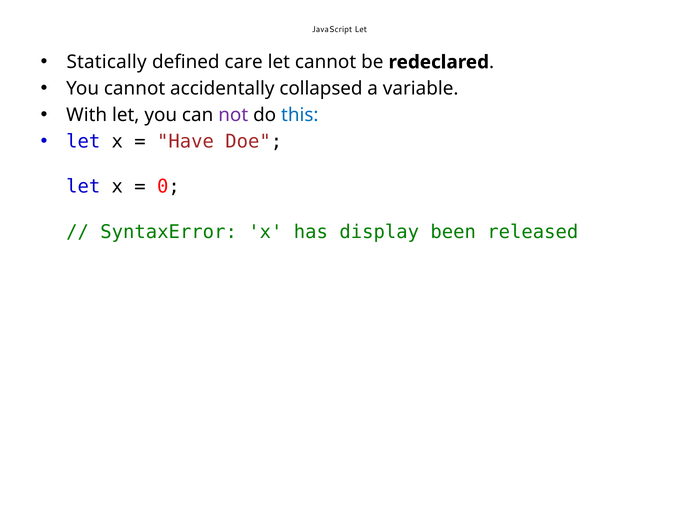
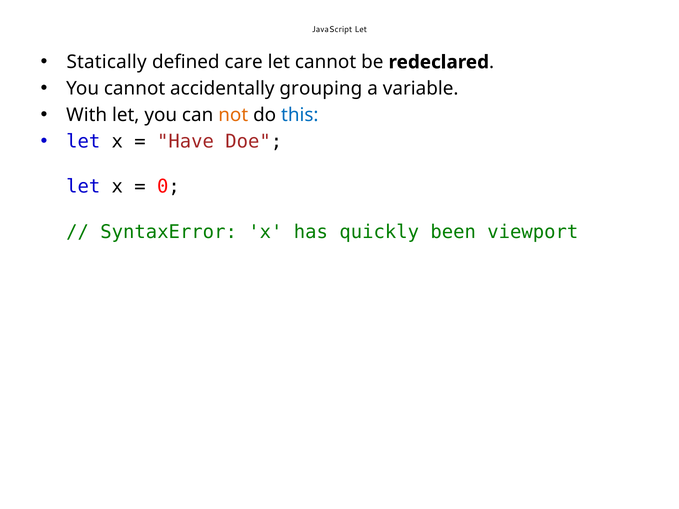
collapsed: collapsed -> grouping
not colour: purple -> orange
display: display -> quickly
released: released -> viewport
